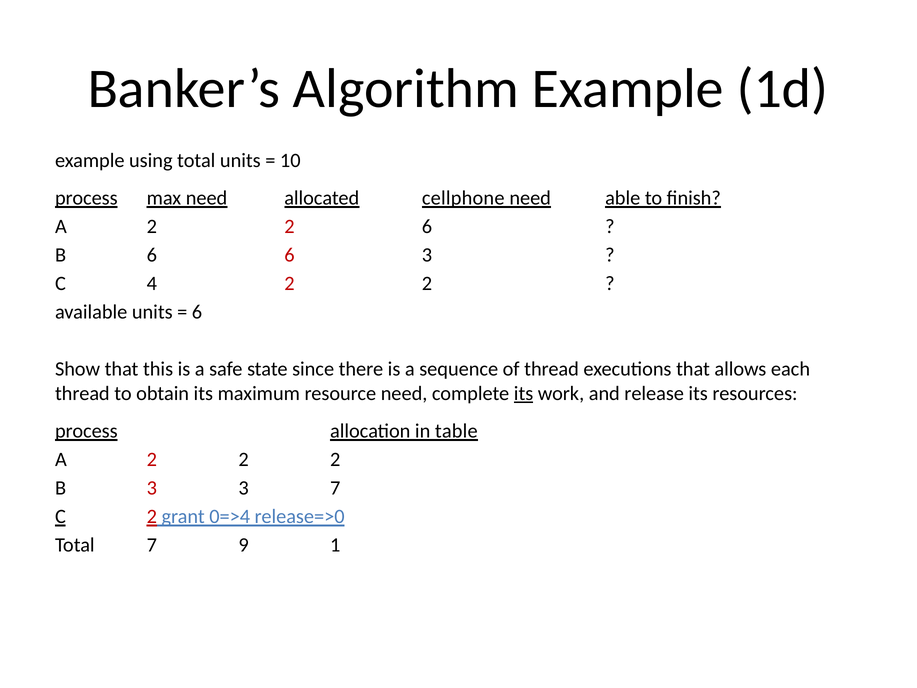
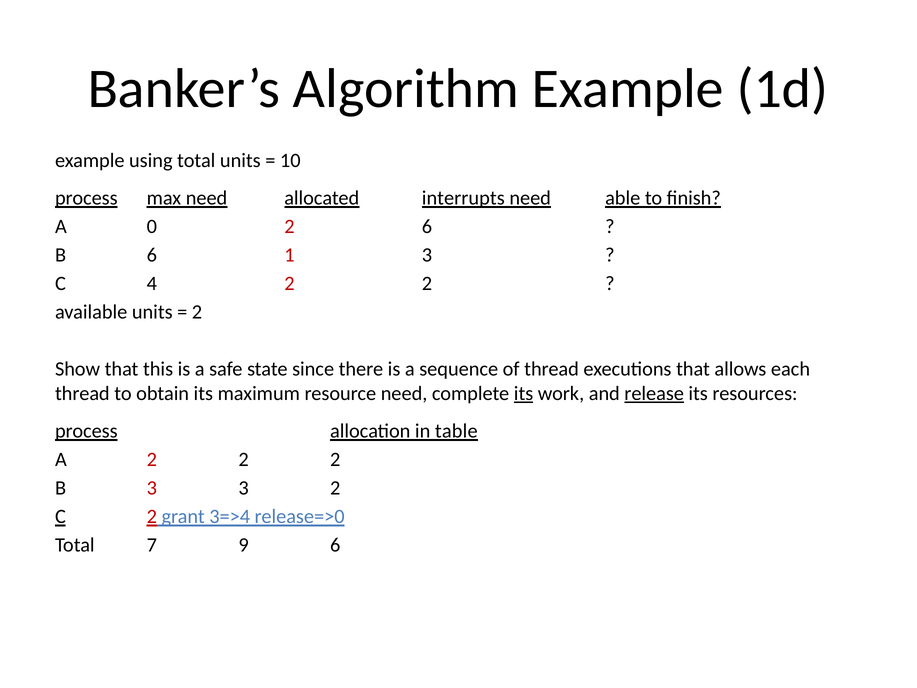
cellphone: cellphone -> interrupts
2 at (152, 226): 2 -> 0
6 6: 6 -> 1
6 at (197, 312): 6 -> 2
release underline: none -> present
3 7: 7 -> 2
0=>4: 0=>4 -> 3=>4
9 1: 1 -> 6
